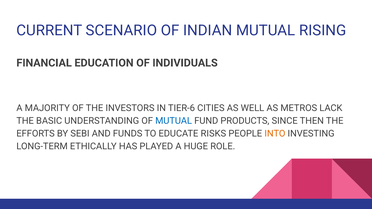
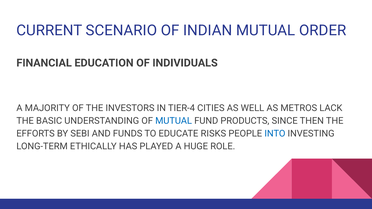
RISING: RISING -> ORDER
TIER-6: TIER-6 -> TIER-4
INTO colour: orange -> blue
